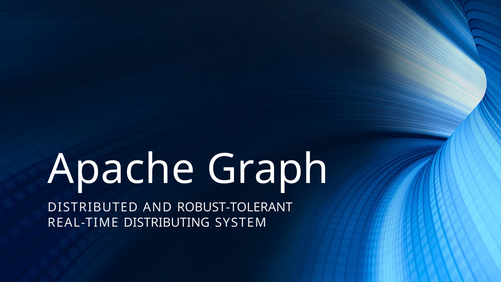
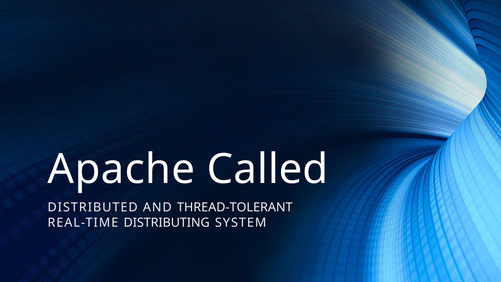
Graph: Graph -> Called
ROBUST-TOLERANT: ROBUST-TOLERANT -> THREAD-TOLERANT
